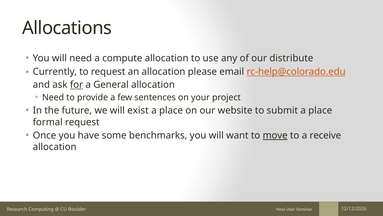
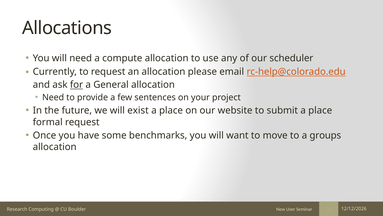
distribute: distribute -> scheduler
move underline: present -> none
receive: receive -> groups
